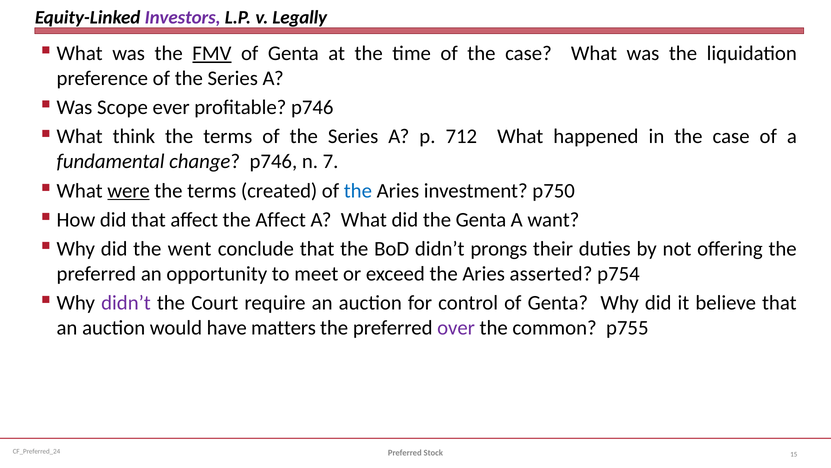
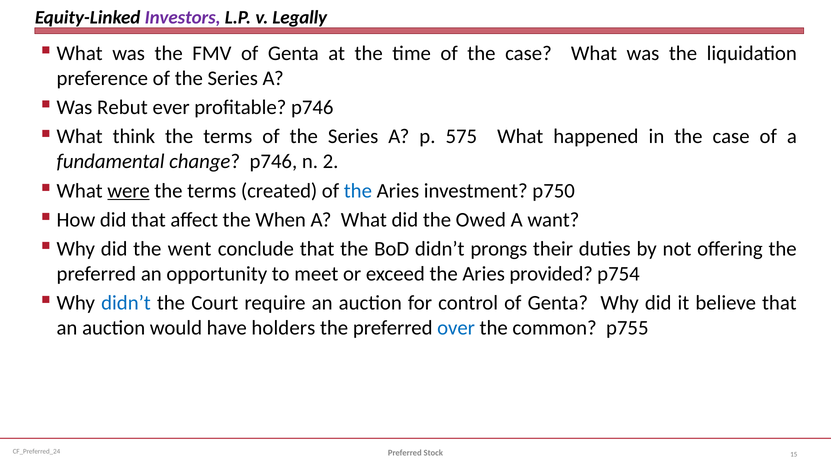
FMV underline: present -> none
Scope: Scope -> Rebut
712: 712 -> 575
7: 7 -> 2
the Affect: Affect -> When
the Genta: Genta -> Owed
asserted: asserted -> provided
didn’t at (126, 303) colour: purple -> blue
matters: matters -> holders
over colour: purple -> blue
